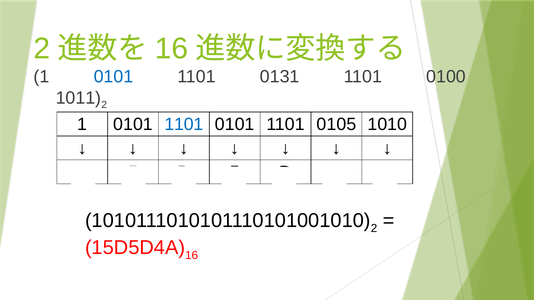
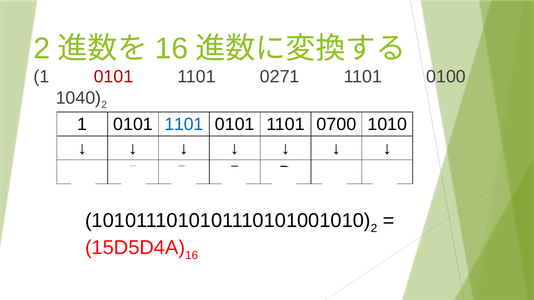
0101 at (113, 77) colour: blue -> red
0131: 0131 -> 0271
1011: 1011 -> 1040
0105: 0105 -> 0700
